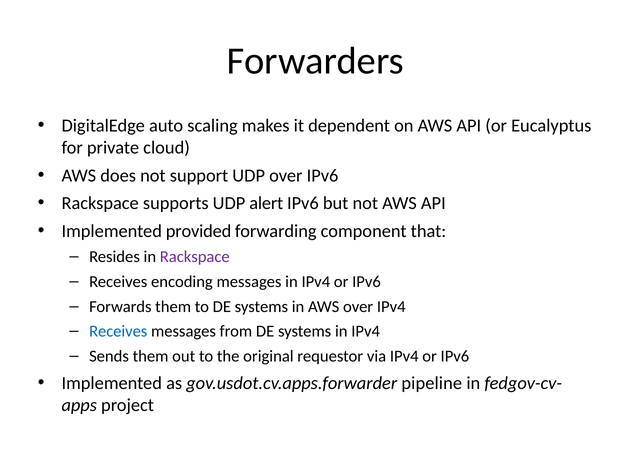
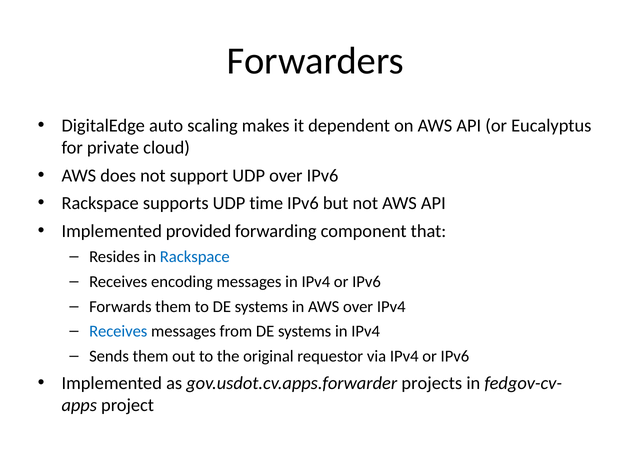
alert: alert -> time
Rackspace at (195, 257) colour: purple -> blue
pipeline: pipeline -> projects
